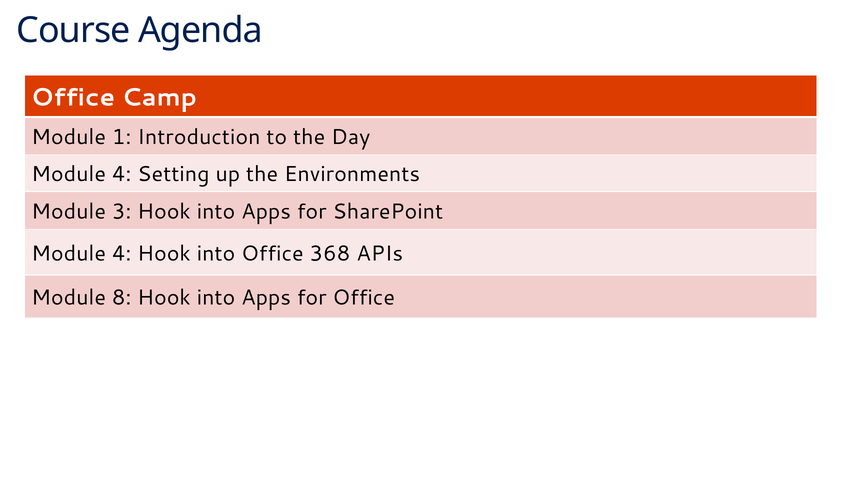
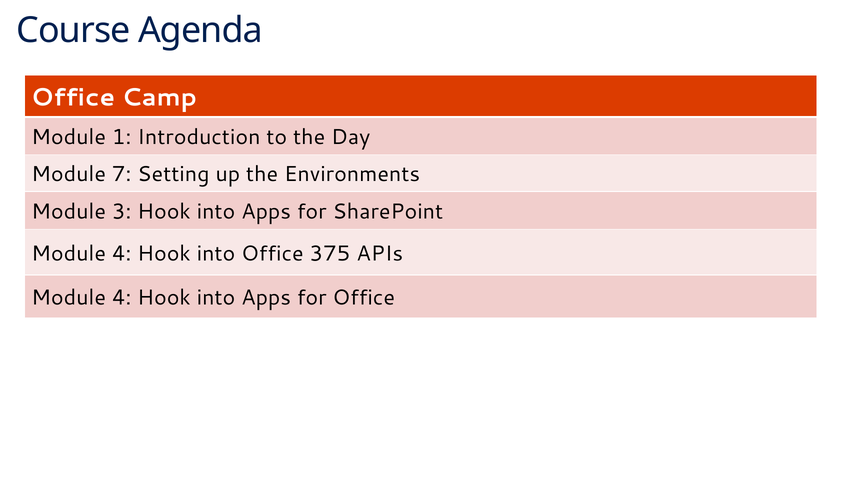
4 at (122, 174): 4 -> 7
368: 368 -> 375
8 at (122, 298): 8 -> 4
